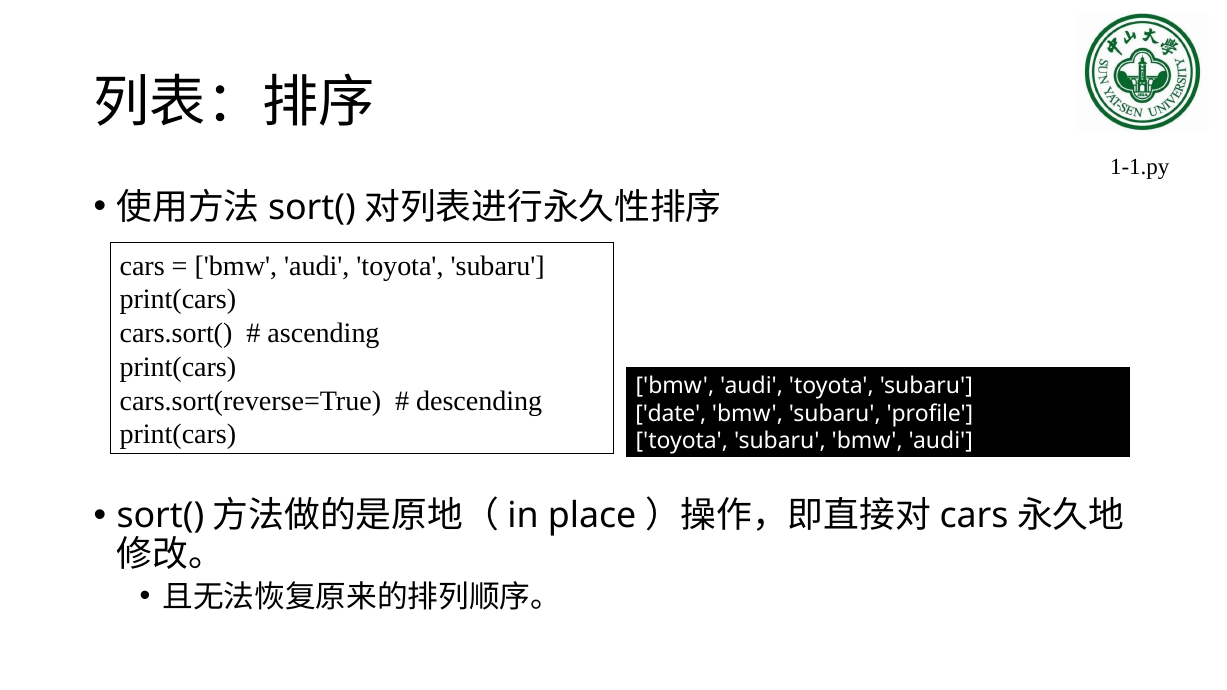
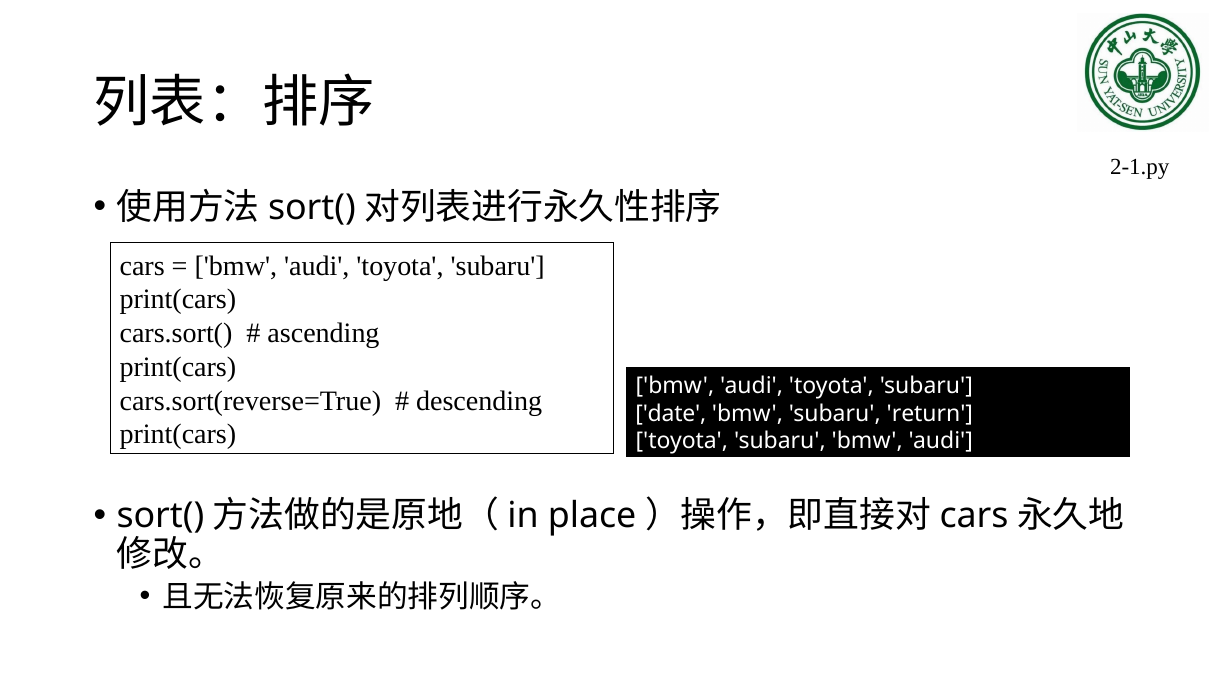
1-1.py: 1-1.py -> 2-1.py
profile: profile -> return
